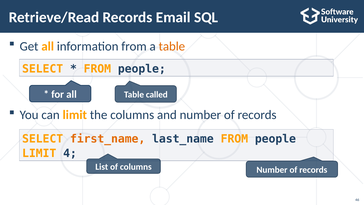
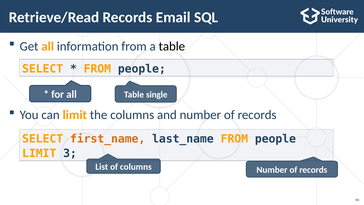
table at (172, 46) colour: orange -> black
called: called -> single
4: 4 -> 3
